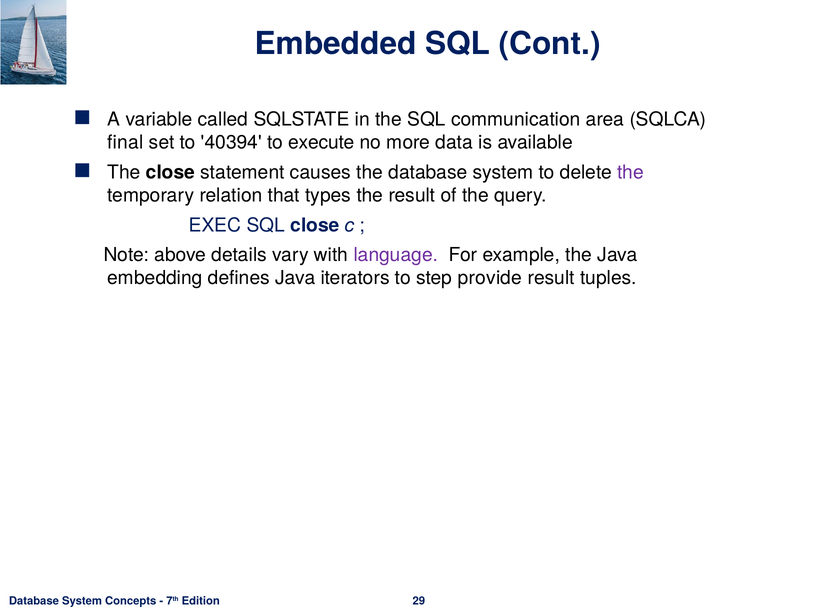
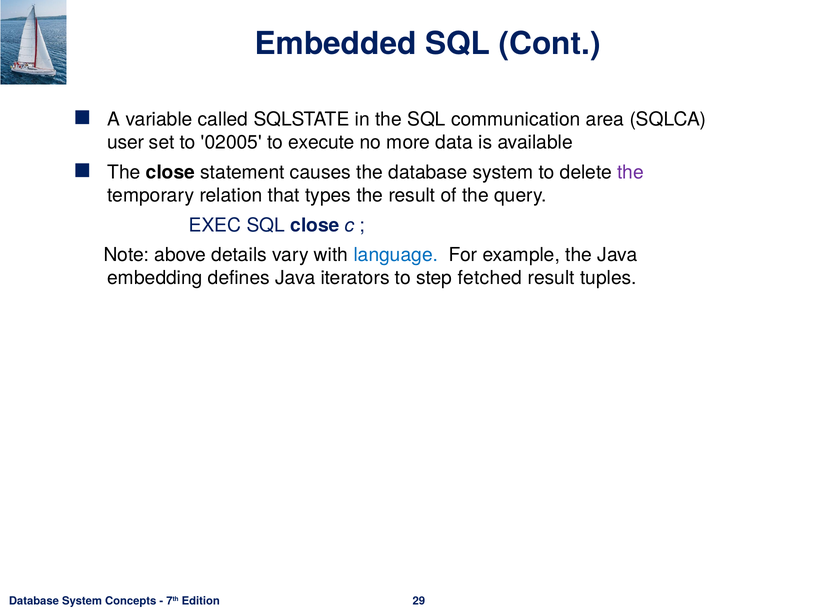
final: final -> user
40394: 40394 -> 02005
language colour: purple -> blue
provide: provide -> fetched
